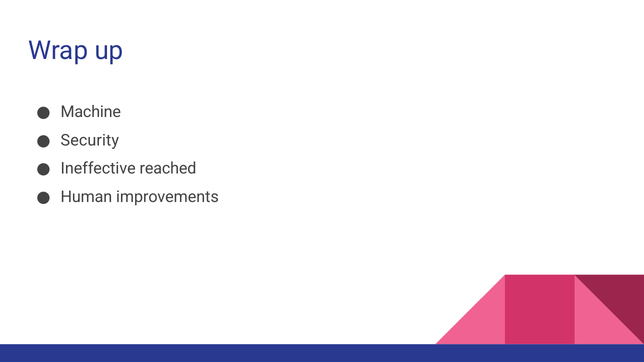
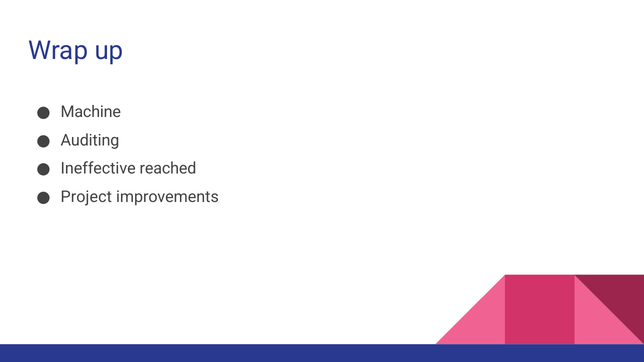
Security: Security -> Auditing
Human: Human -> Project
